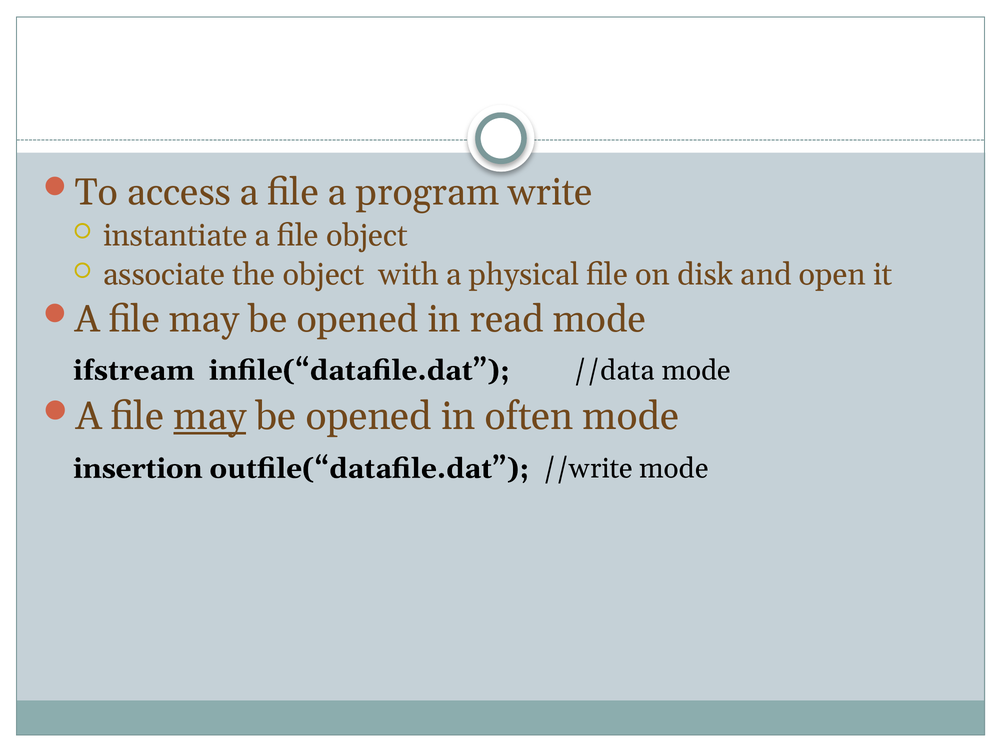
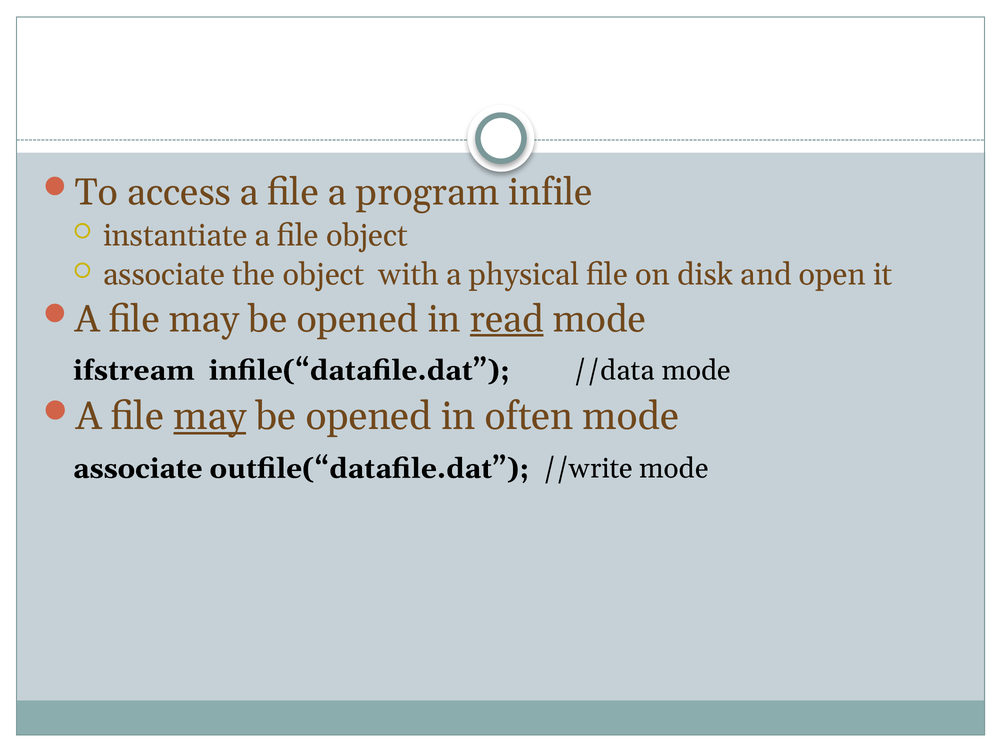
write: write -> infile
read underline: none -> present
insertion at (138, 468): insertion -> associate
